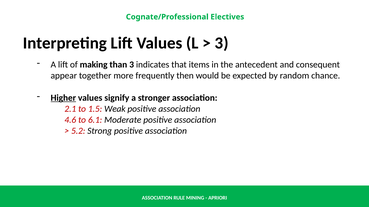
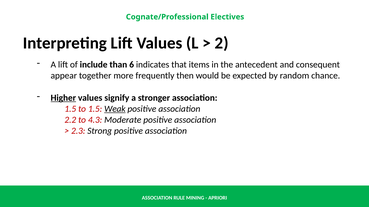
3 at (222, 43): 3 -> 2
making: making -> include
than 3: 3 -> 6
2.1 at (70, 109): 2.1 -> 1.5
Weak underline: none -> present
4.6: 4.6 -> 2.2
6.1: 6.1 -> 4.3
5.2: 5.2 -> 2.3
